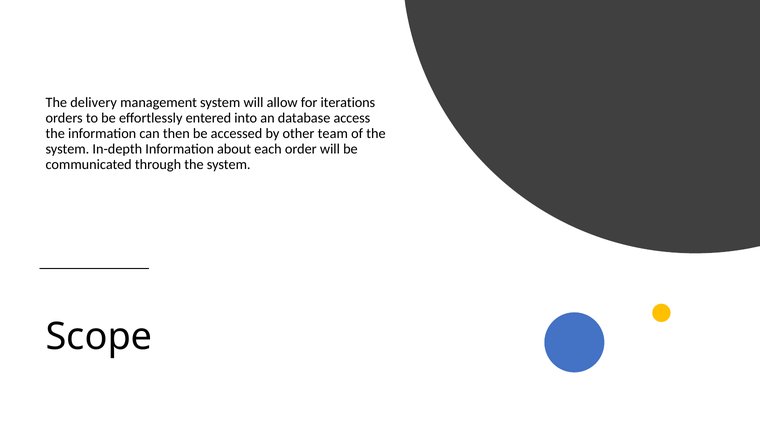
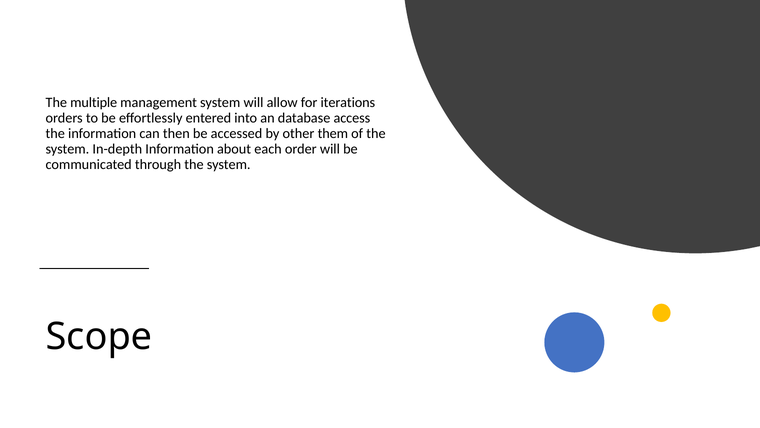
delivery: delivery -> multiple
team: team -> them
